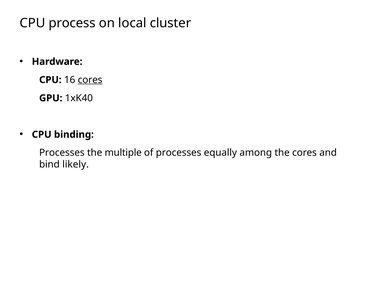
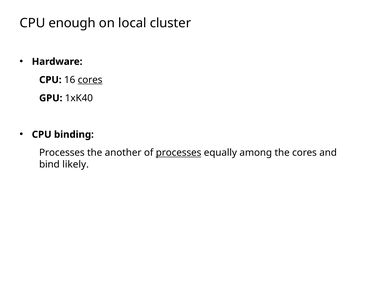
process: process -> enough
multiple: multiple -> another
processes at (179, 153) underline: none -> present
